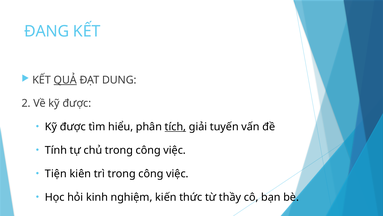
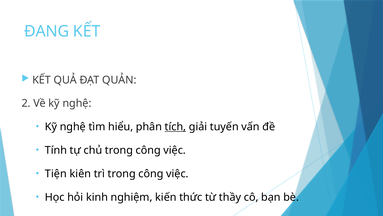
QUẢ underline: present -> none
DUNG: DUNG -> QUẢN
Về kỹ được: được -> nghệ
được at (73, 127): được -> nghệ
